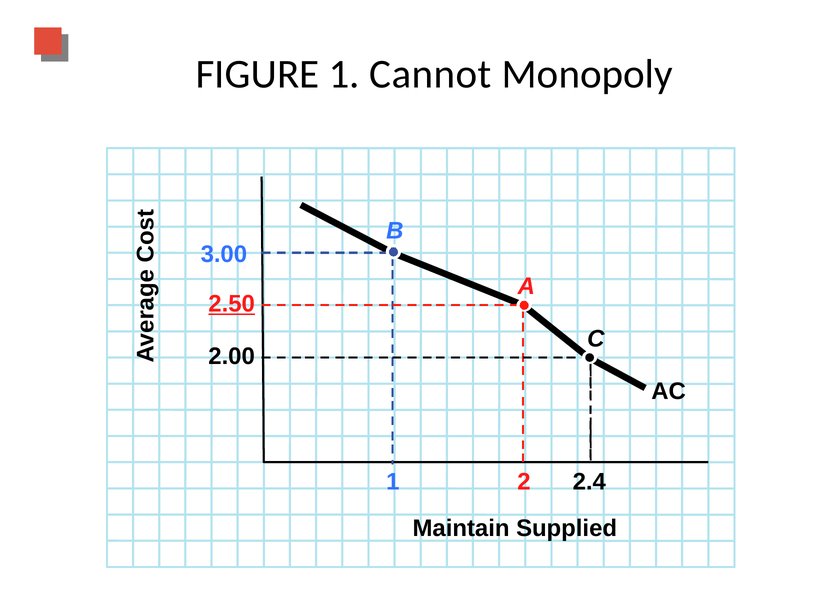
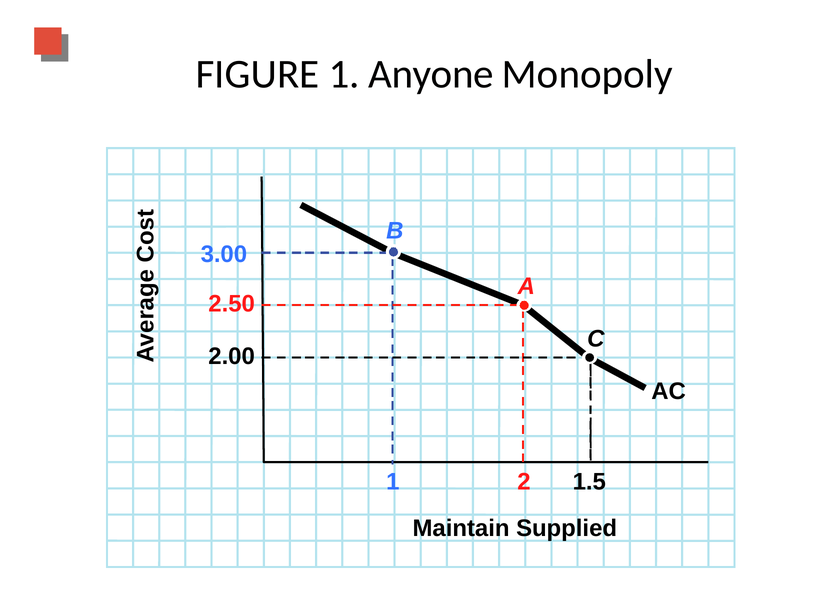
Cannot: Cannot -> Anyone
2.50 underline: present -> none
2.4: 2.4 -> 1.5
